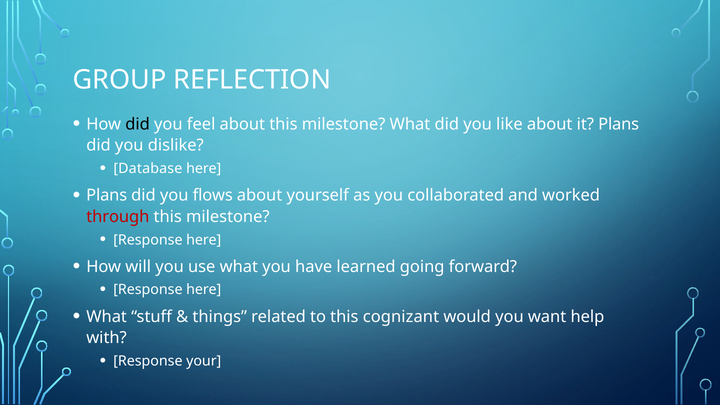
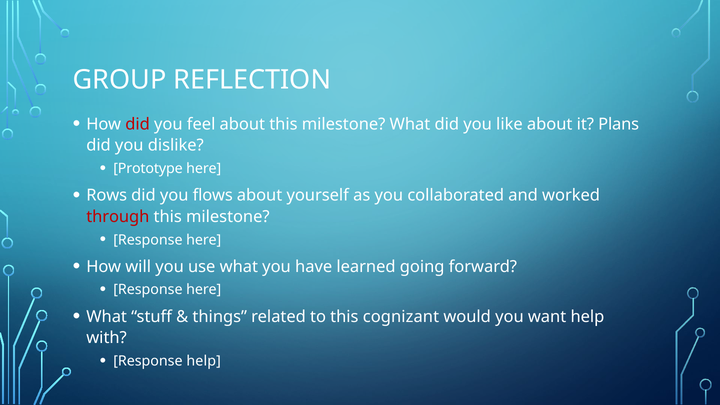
did at (138, 124) colour: black -> red
Database: Database -> Prototype
Plans at (107, 195): Plans -> Rows
Response your: your -> help
